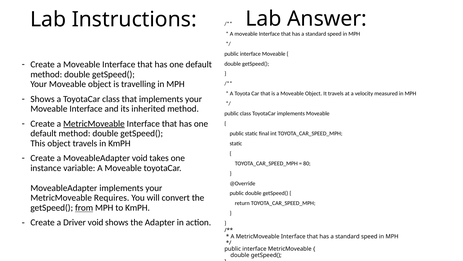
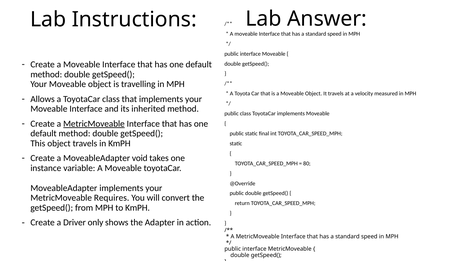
Shows at (43, 99): Shows -> Allows
from underline: present -> none
Driver void: void -> only
